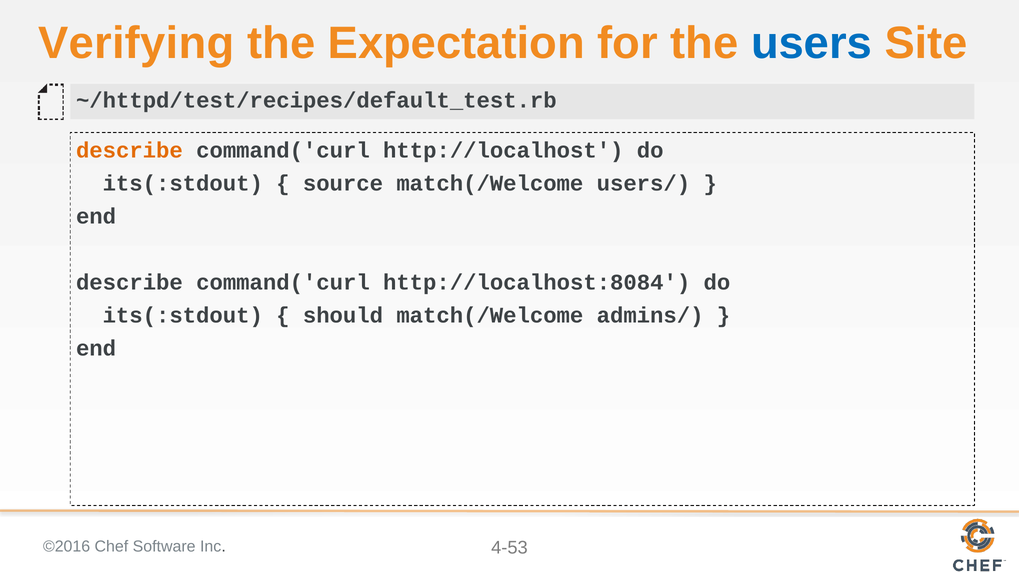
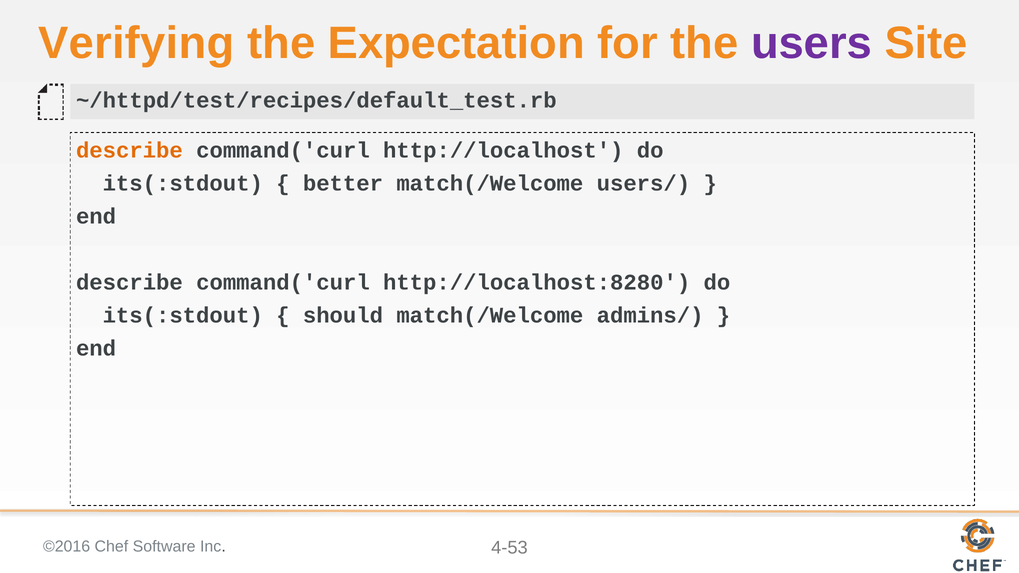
users colour: blue -> purple
source: source -> better
http://localhost:8084: http://localhost:8084 -> http://localhost:8280
